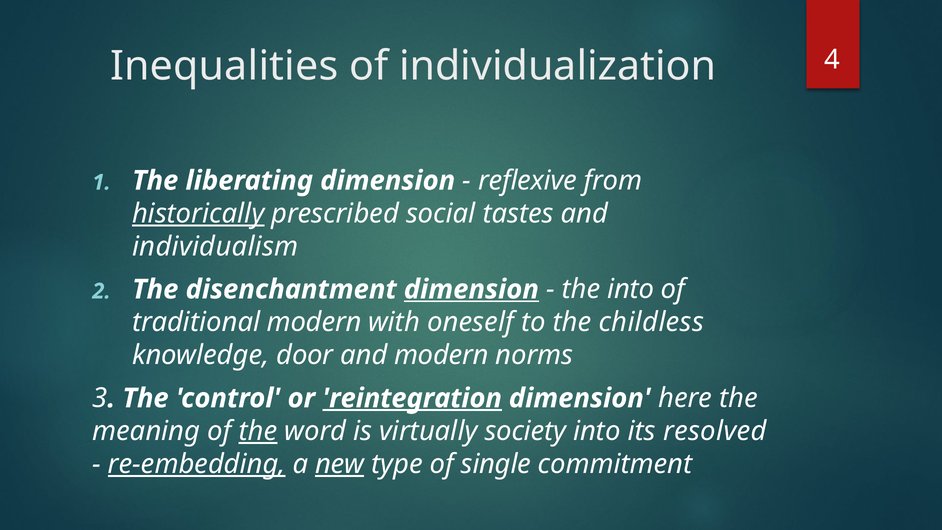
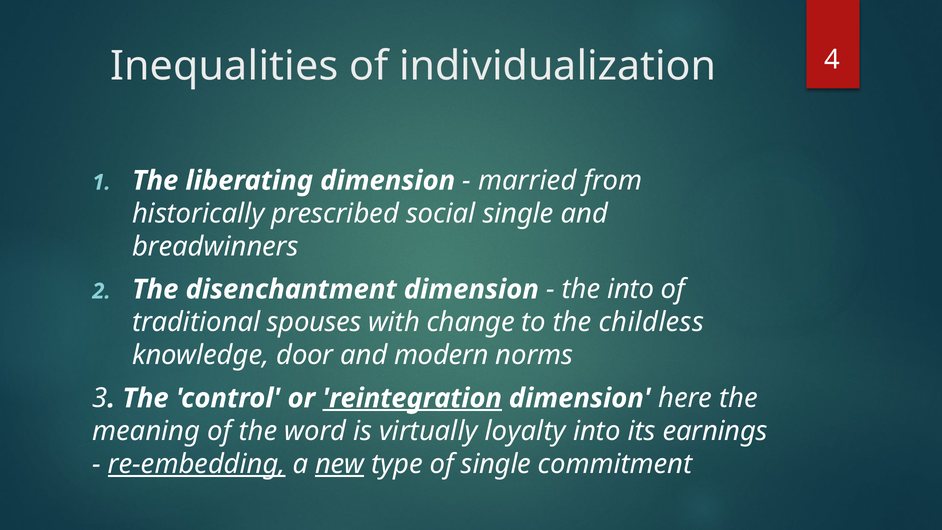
reflexive: reflexive -> married
historically underline: present -> none
social tastes: tastes -> single
individualism: individualism -> breadwinners
dimension at (471, 289) underline: present -> none
traditional modern: modern -> spouses
oneself: oneself -> change
the at (258, 431) underline: present -> none
society: society -> loyalty
resolved: resolved -> earnings
